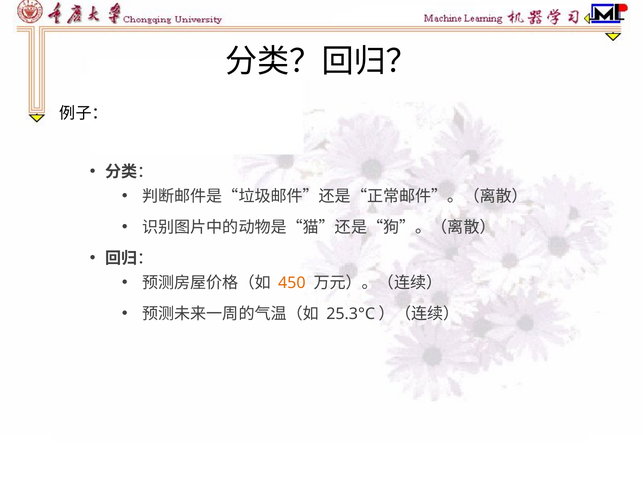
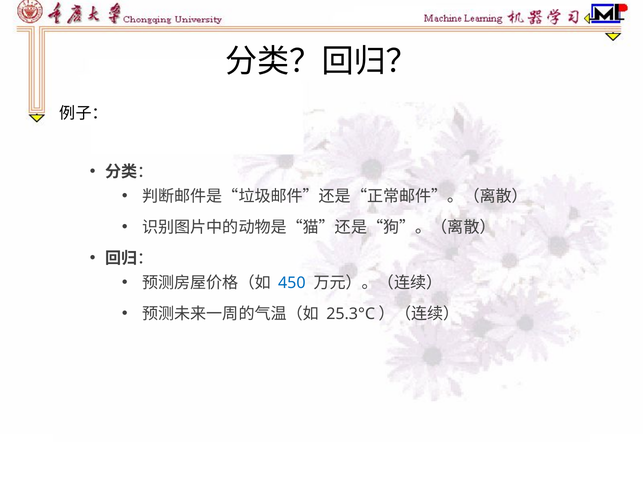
450 colour: orange -> blue
